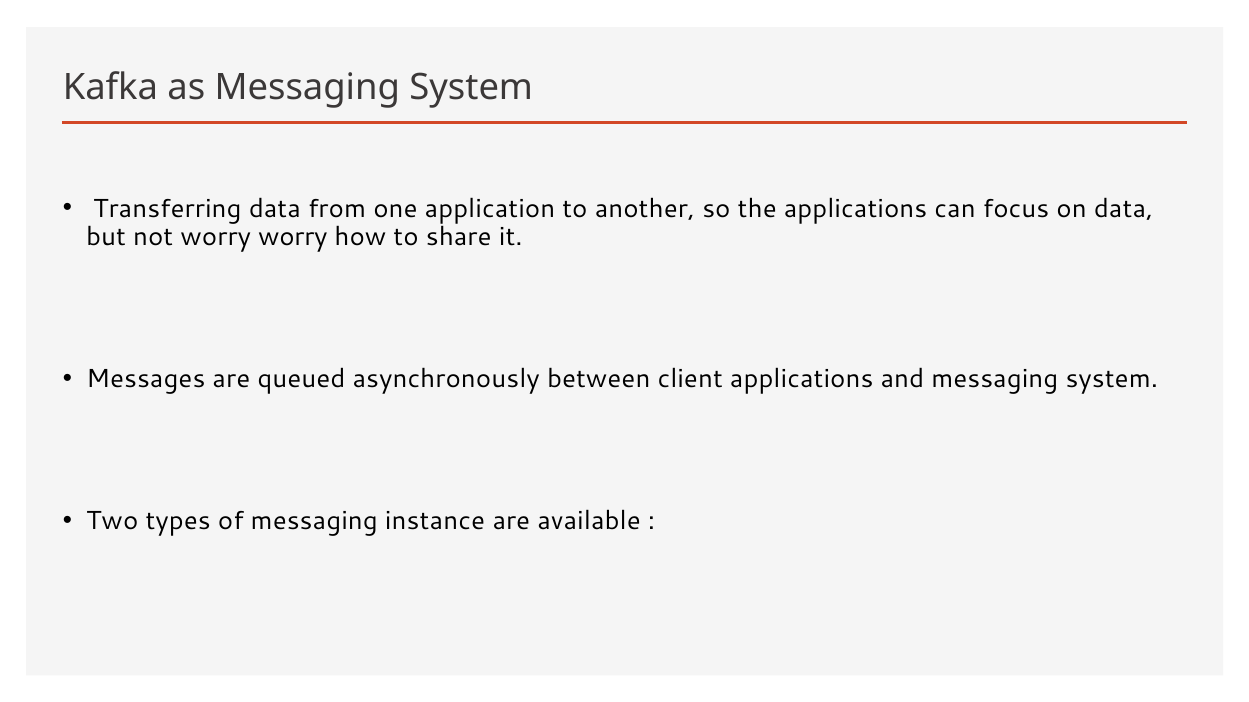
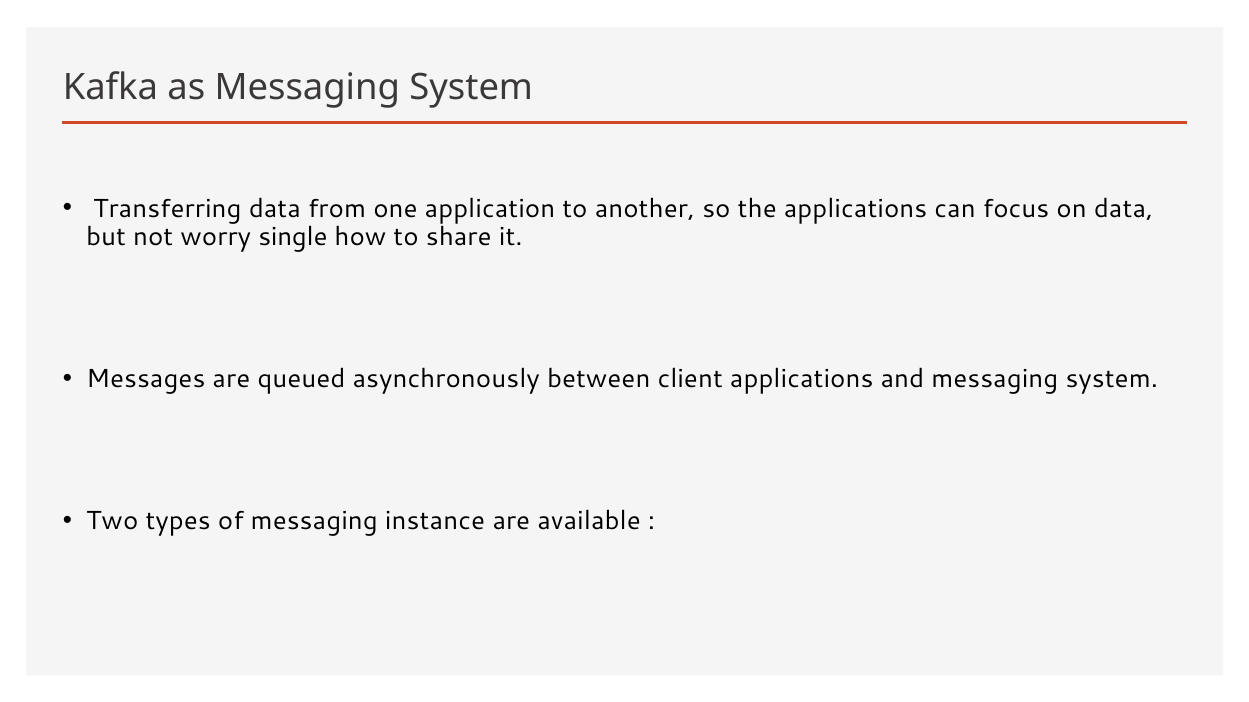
worry worry: worry -> single
